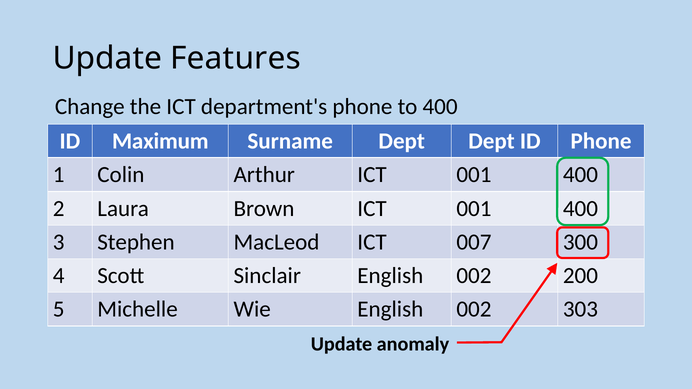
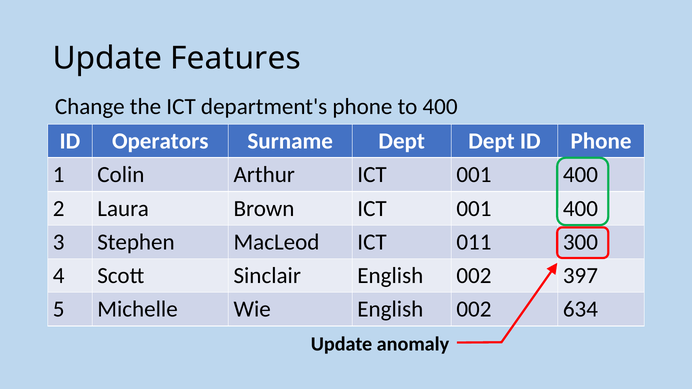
Maximum: Maximum -> Operators
007: 007 -> 011
200: 200 -> 397
303: 303 -> 634
